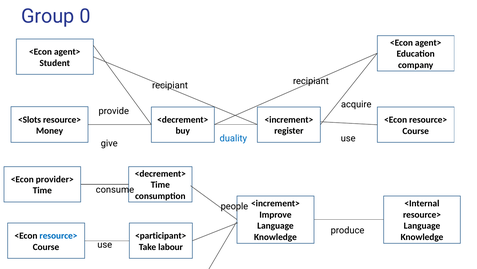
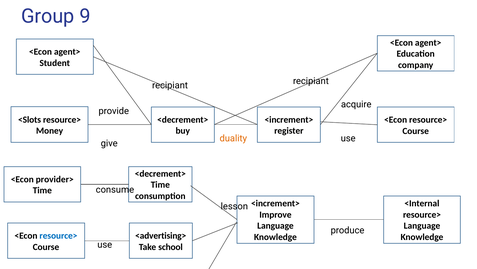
0: 0 -> 9
duality colour: blue -> orange
people: people -> lesson
<participant>: <participant> -> <advertising>
labour: labour -> school
